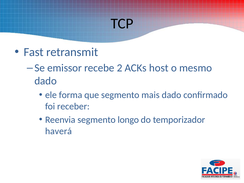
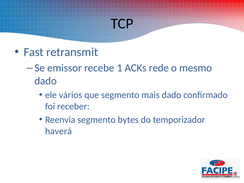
2: 2 -> 1
host: host -> rede
forma: forma -> vários
longo: longo -> bytes
